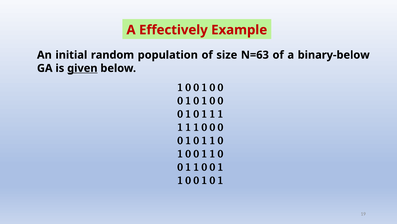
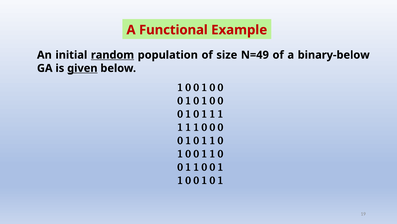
Effectively: Effectively -> Functional
random underline: none -> present
N=63: N=63 -> N=49
